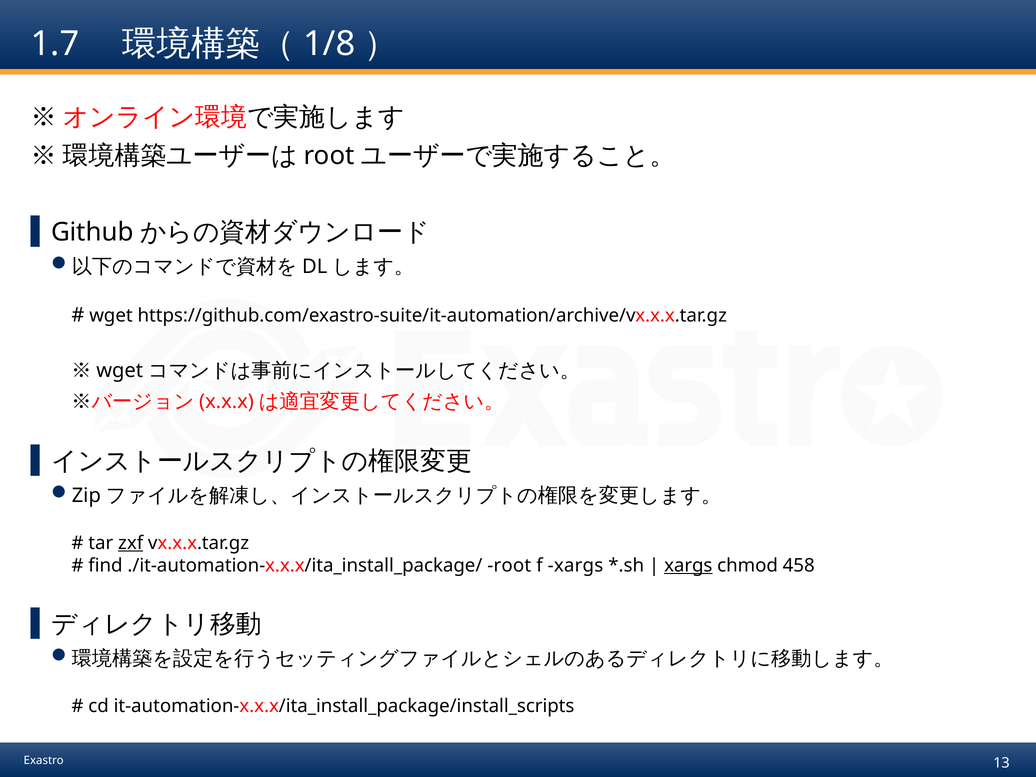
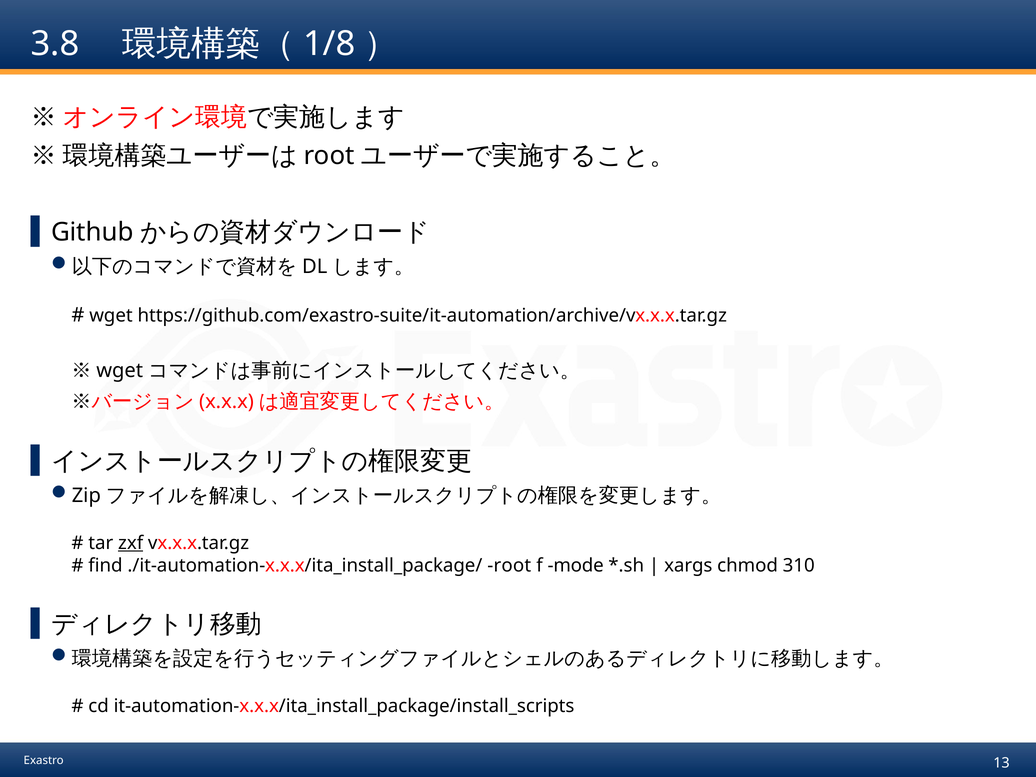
1.7: 1.7 -> 3.8
f xargs: xargs -> mode
xargs at (688, 565) underline: present -> none
458: 458 -> 310
